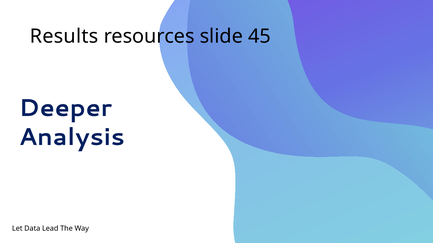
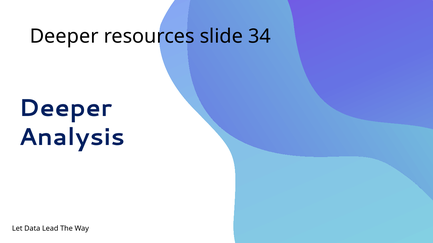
Results at (64, 36): Results -> Deeper
45: 45 -> 34
